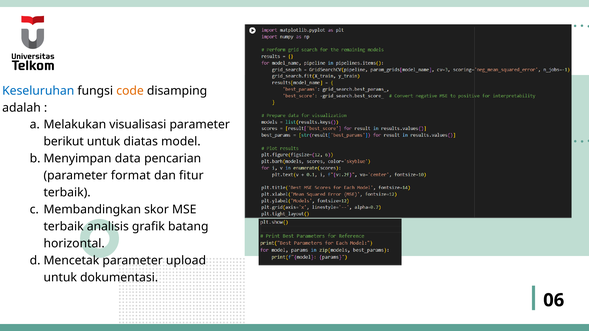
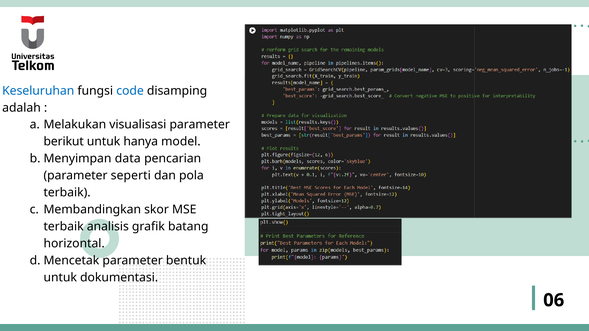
code colour: orange -> blue
diatas: diatas -> hanya
format: format -> seperti
fitur: fitur -> pola
upload: upload -> bentuk
